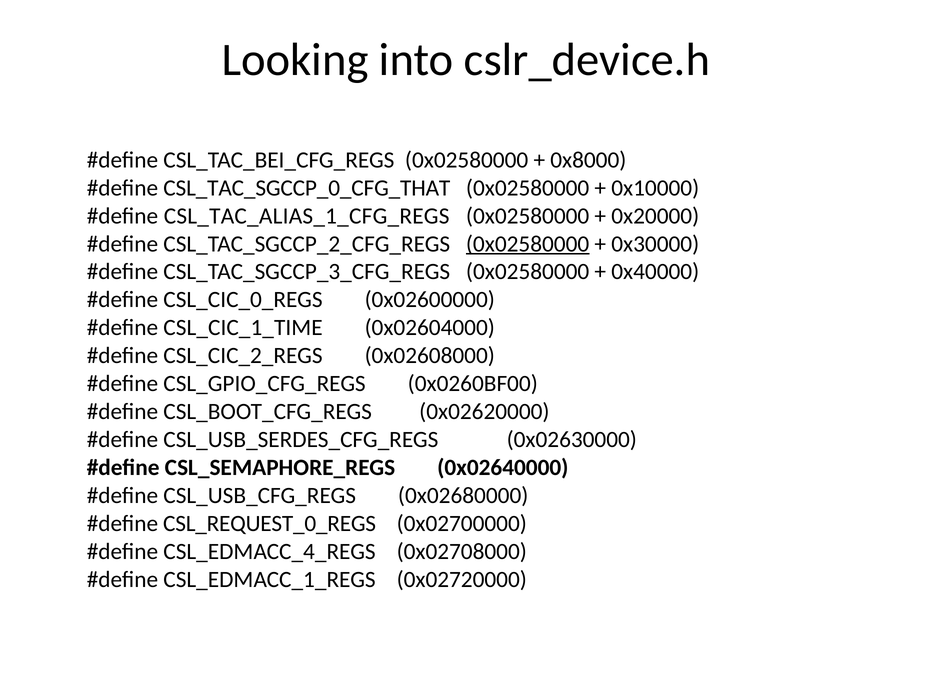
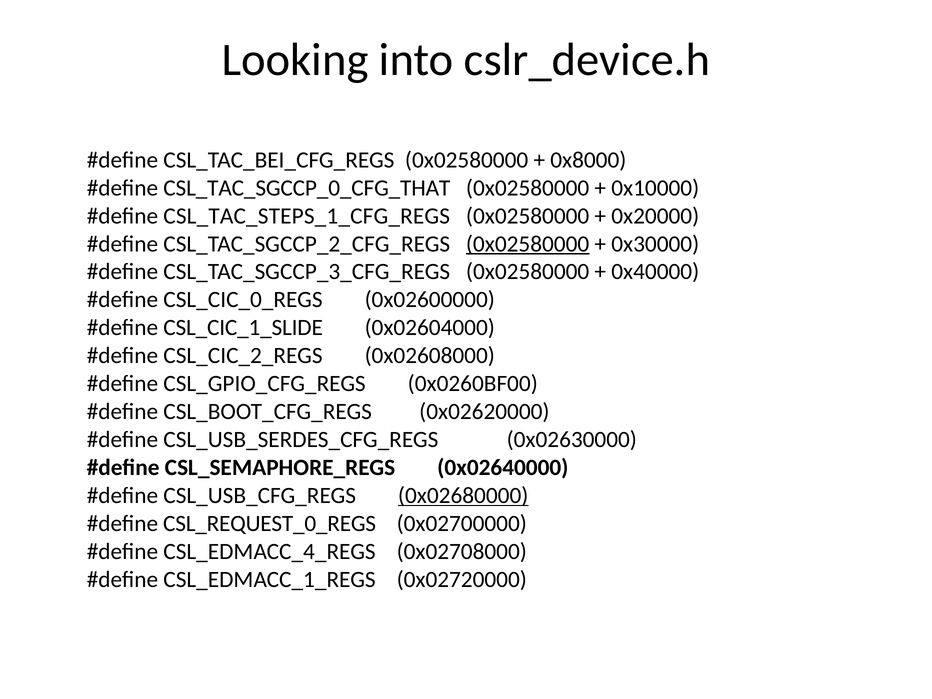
CSL_TAC_ALIAS_1_CFG_REGS: CSL_TAC_ALIAS_1_CFG_REGS -> CSL_TAC_STEPS_1_CFG_REGS
CSL_CIC_1_TIME: CSL_CIC_1_TIME -> CSL_CIC_1_SLIDE
0x02680000 underline: none -> present
